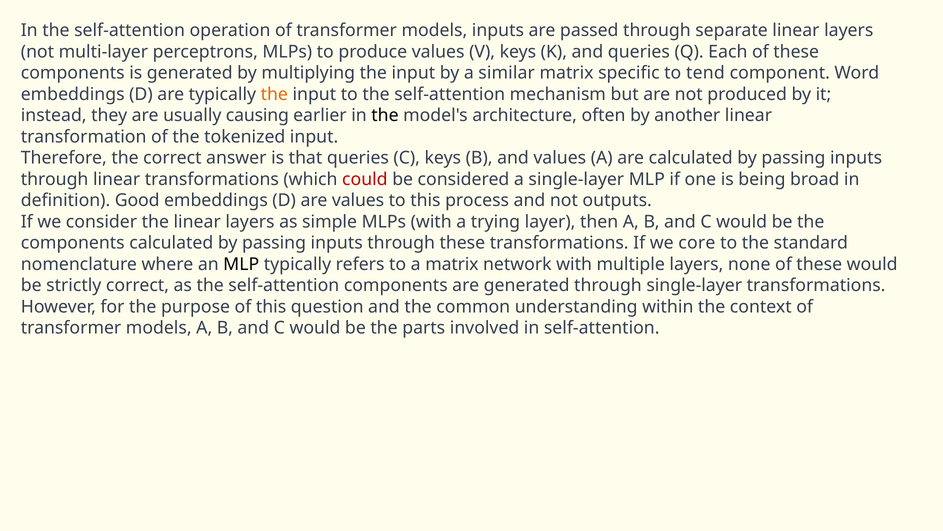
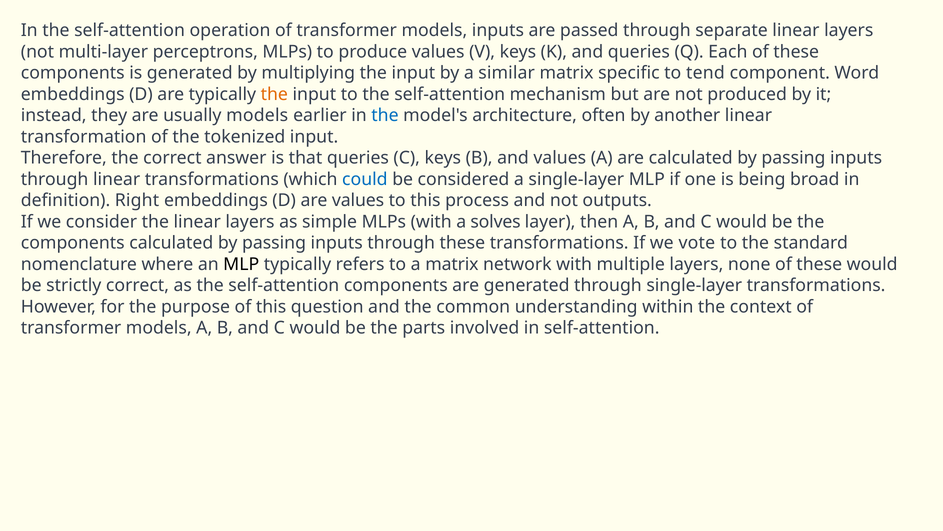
usually causing: causing -> models
the at (385, 115) colour: black -> blue
could colour: red -> blue
Good: Good -> Right
trying: trying -> solves
core: core -> vote
